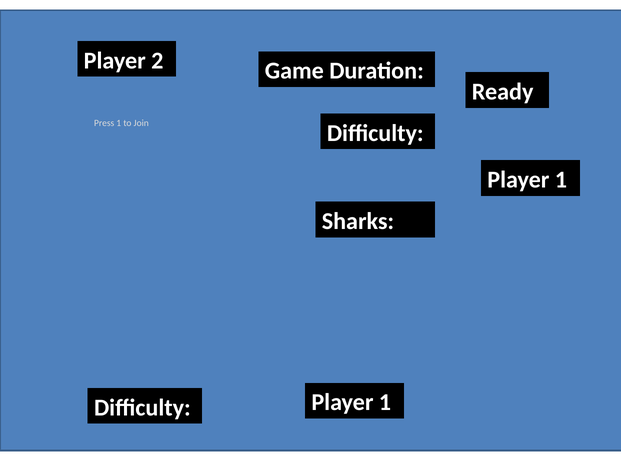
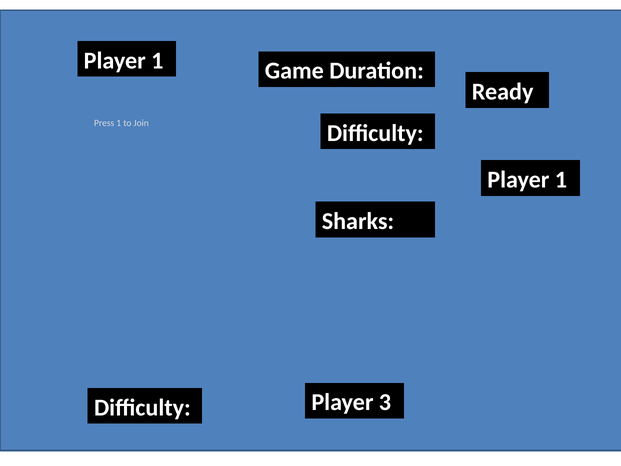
2 at (157, 61): 2 -> 1
1 at (385, 402): 1 -> 3
